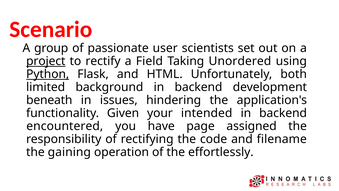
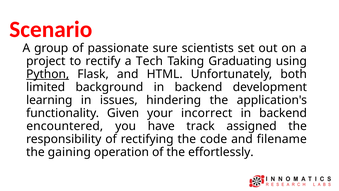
user: user -> sure
project underline: present -> none
Field: Field -> Tech
Unordered: Unordered -> Graduating
beneath: beneath -> learning
intended: intended -> incorrect
page: page -> track
